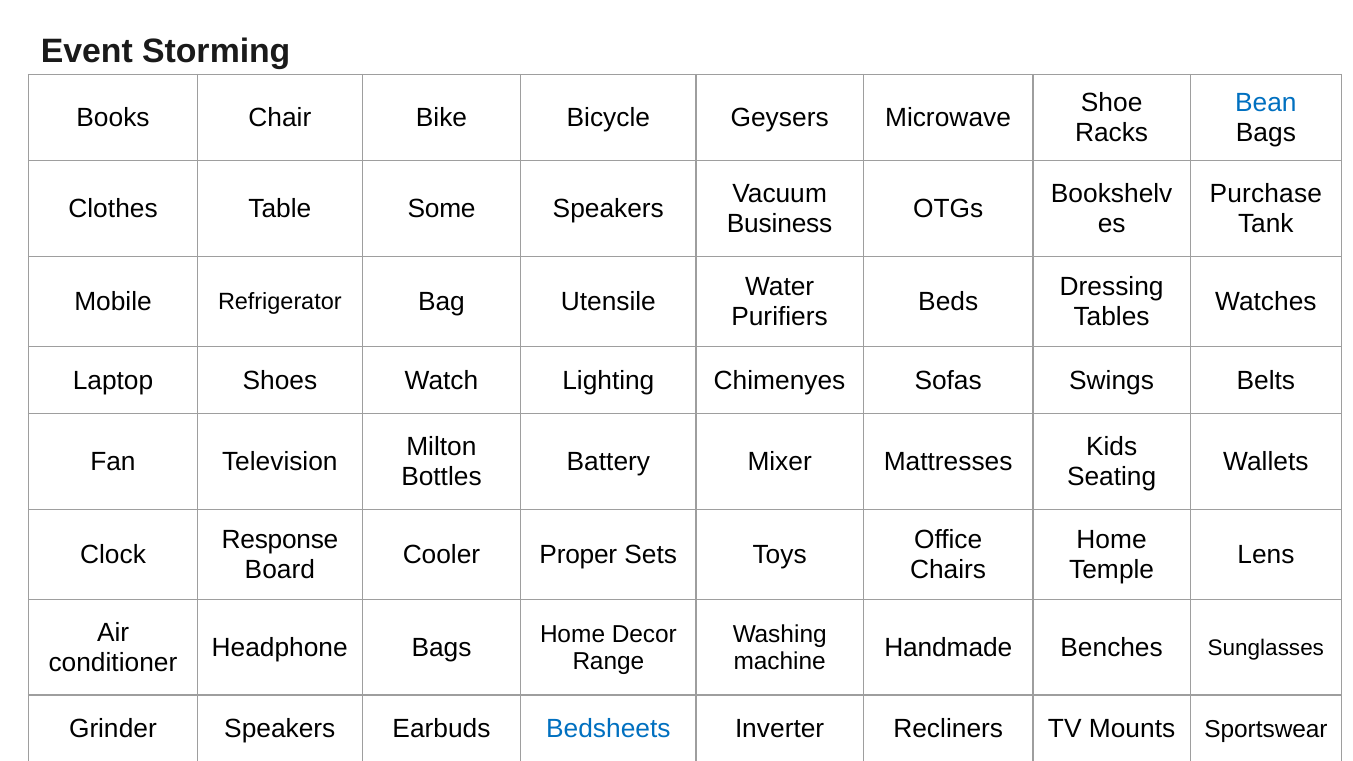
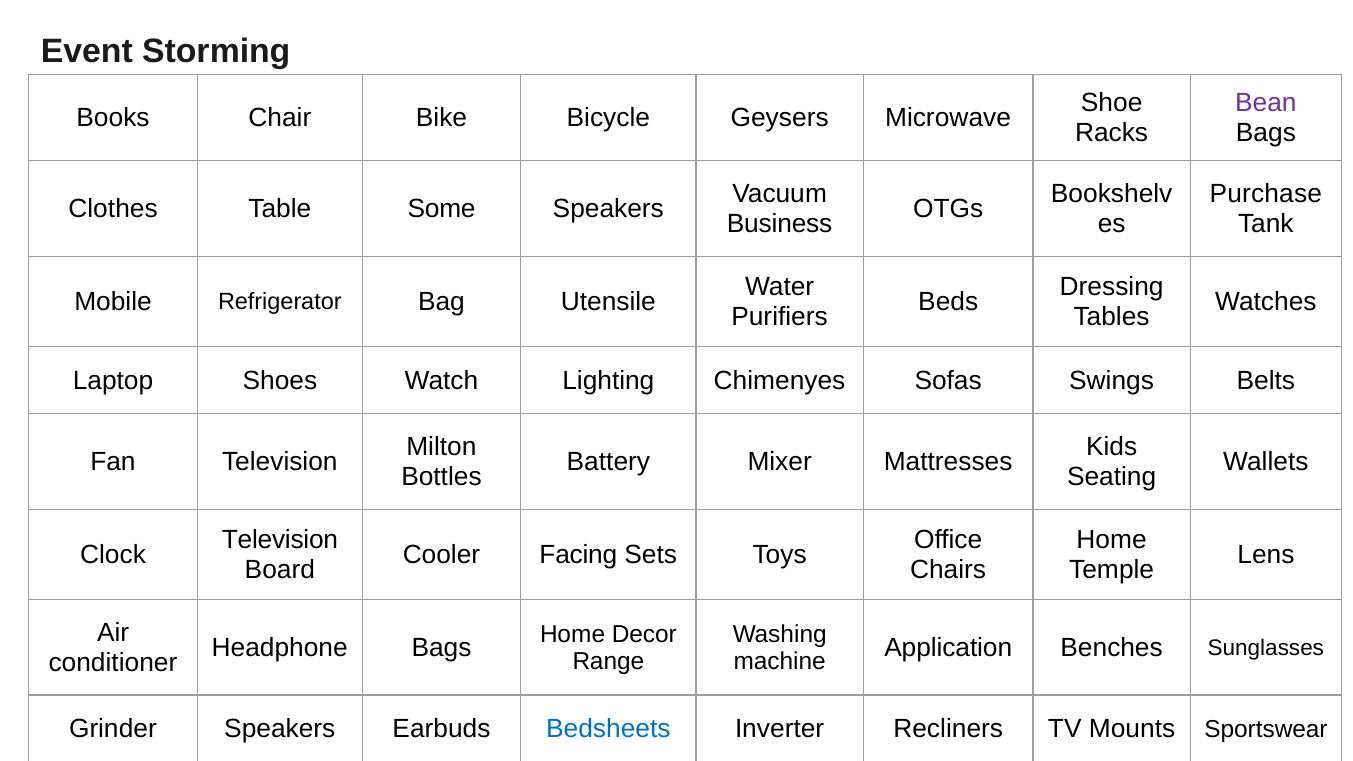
Bean colour: blue -> purple
Response at (280, 540): Response -> Television
Proper: Proper -> Facing
Handmade: Handmade -> Application
